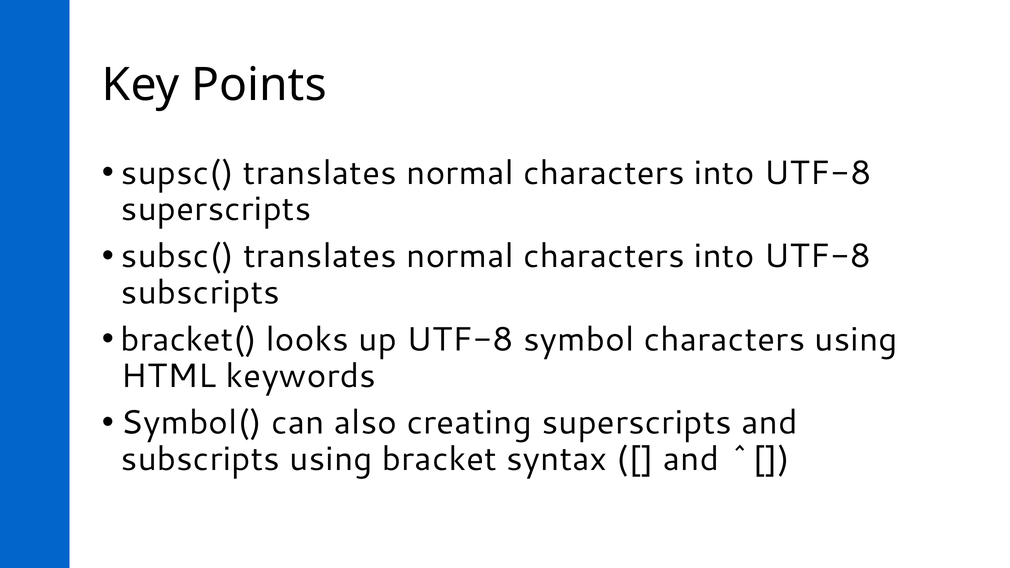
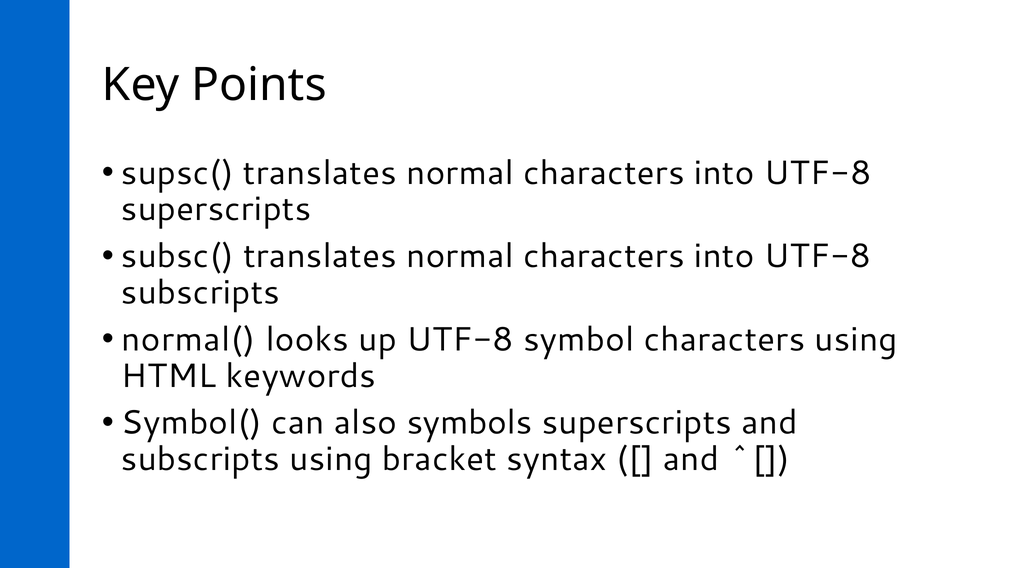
bracket(: bracket( -> normal(
creating: creating -> symbols
